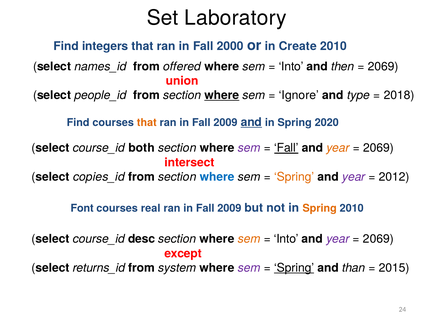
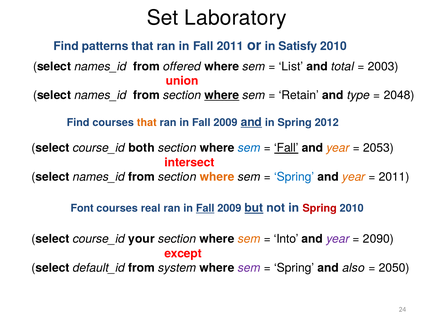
integers: integers -> patterns
Fall 2000: 2000 -> 2011
Create: Create -> Satisfy
Into at (291, 66): Into -> List
then: then -> total
2069 at (383, 66): 2069 -> 2003
people_id at (100, 95): people_id -> names_id
Ignore: Ignore -> Retain
2018: 2018 -> 2048
2020: 2020 -> 2012
sem at (249, 148) colour: purple -> blue
2069 at (378, 148): 2069 -> 2053
copies_id at (99, 177): copies_id -> names_id
where at (217, 177) colour: blue -> orange
Spring at (294, 177) colour: orange -> blue
year at (354, 177) colour: purple -> orange
2012 at (394, 177): 2012 -> 2011
Fall at (205, 208) underline: none -> present
but underline: none -> present
Spring at (320, 208) colour: orange -> red
desc: desc -> your
2069 at (378, 239): 2069 -> 2090
returns_id: returns_id -> default_id
Spring at (294, 268) underline: present -> none
than: than -> also
2015: 2015 -> 2050
